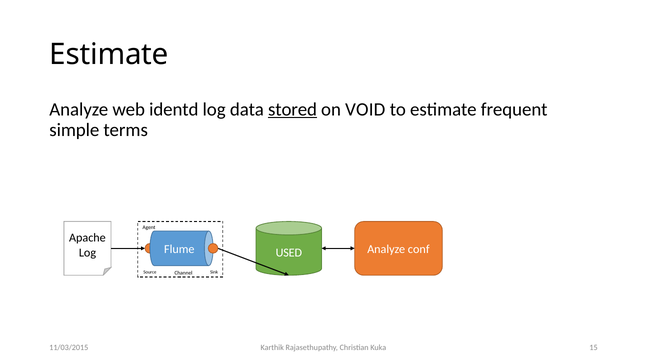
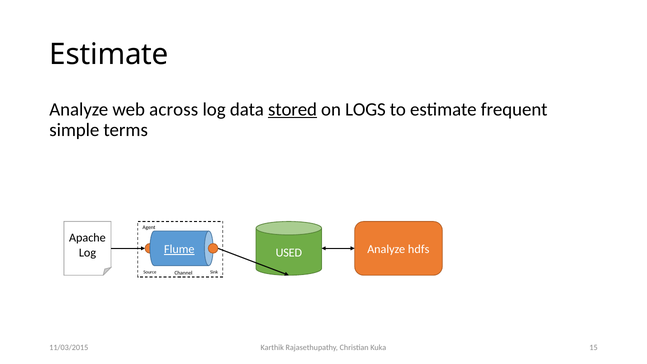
identd: identd -> across
VOID: VOID -> LOGS
conf: conf -> hdfs
Flume underline: none -> present
